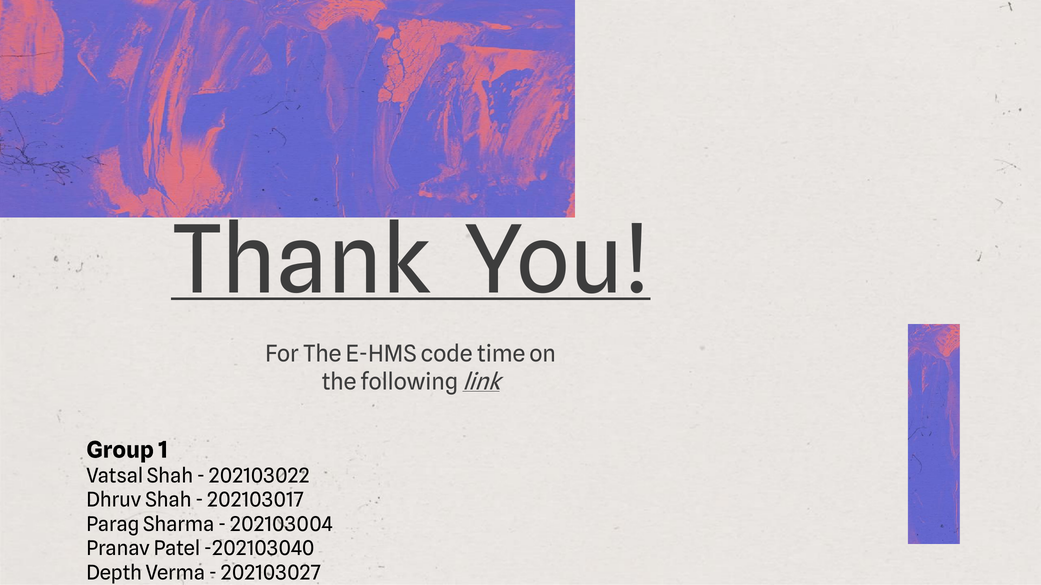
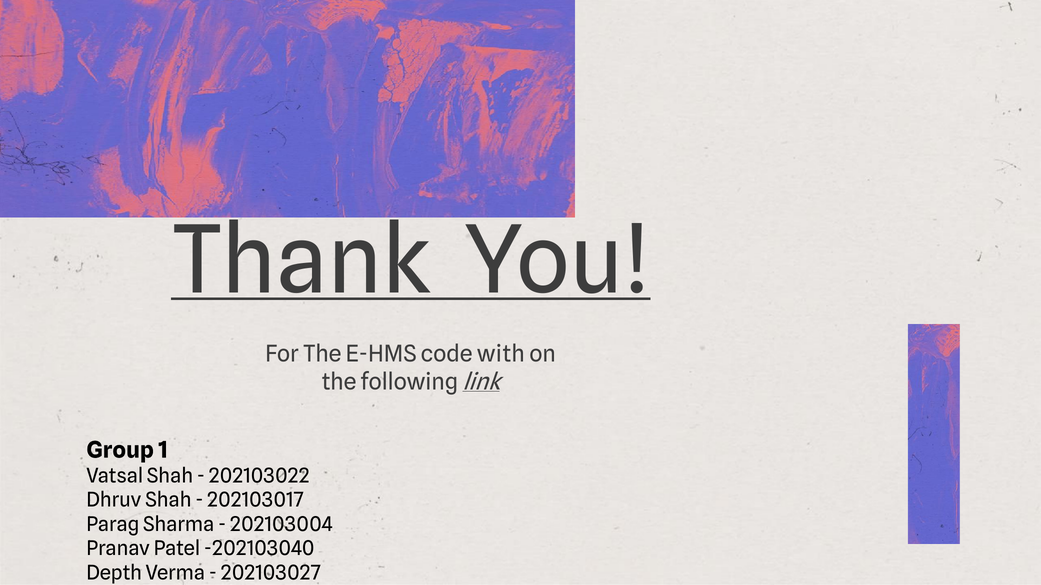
time: time -> with
